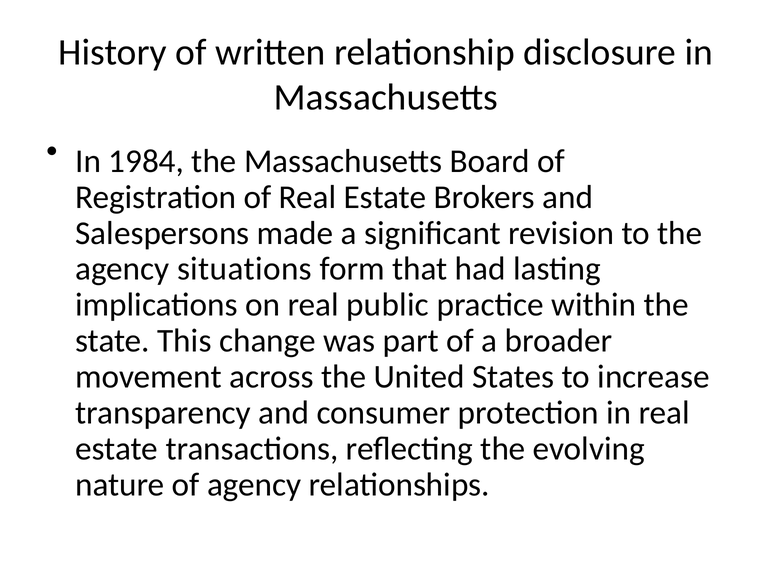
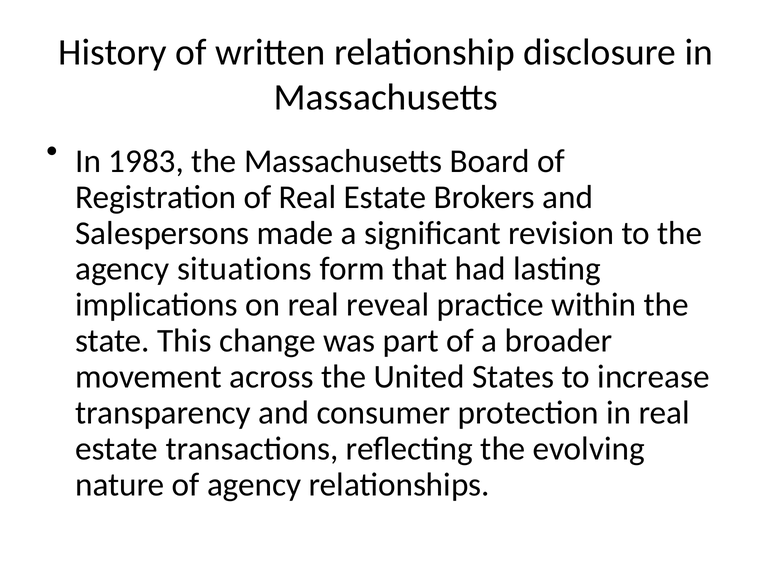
1984: 1984 -> 1983
public: public -> reveal
